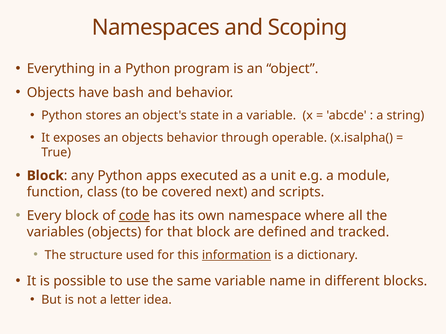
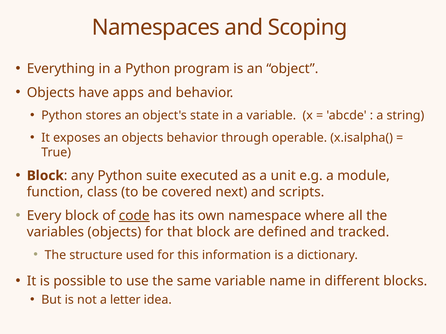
bash: bash -> apps
apps: apps -> suite
information underline: present -> none
